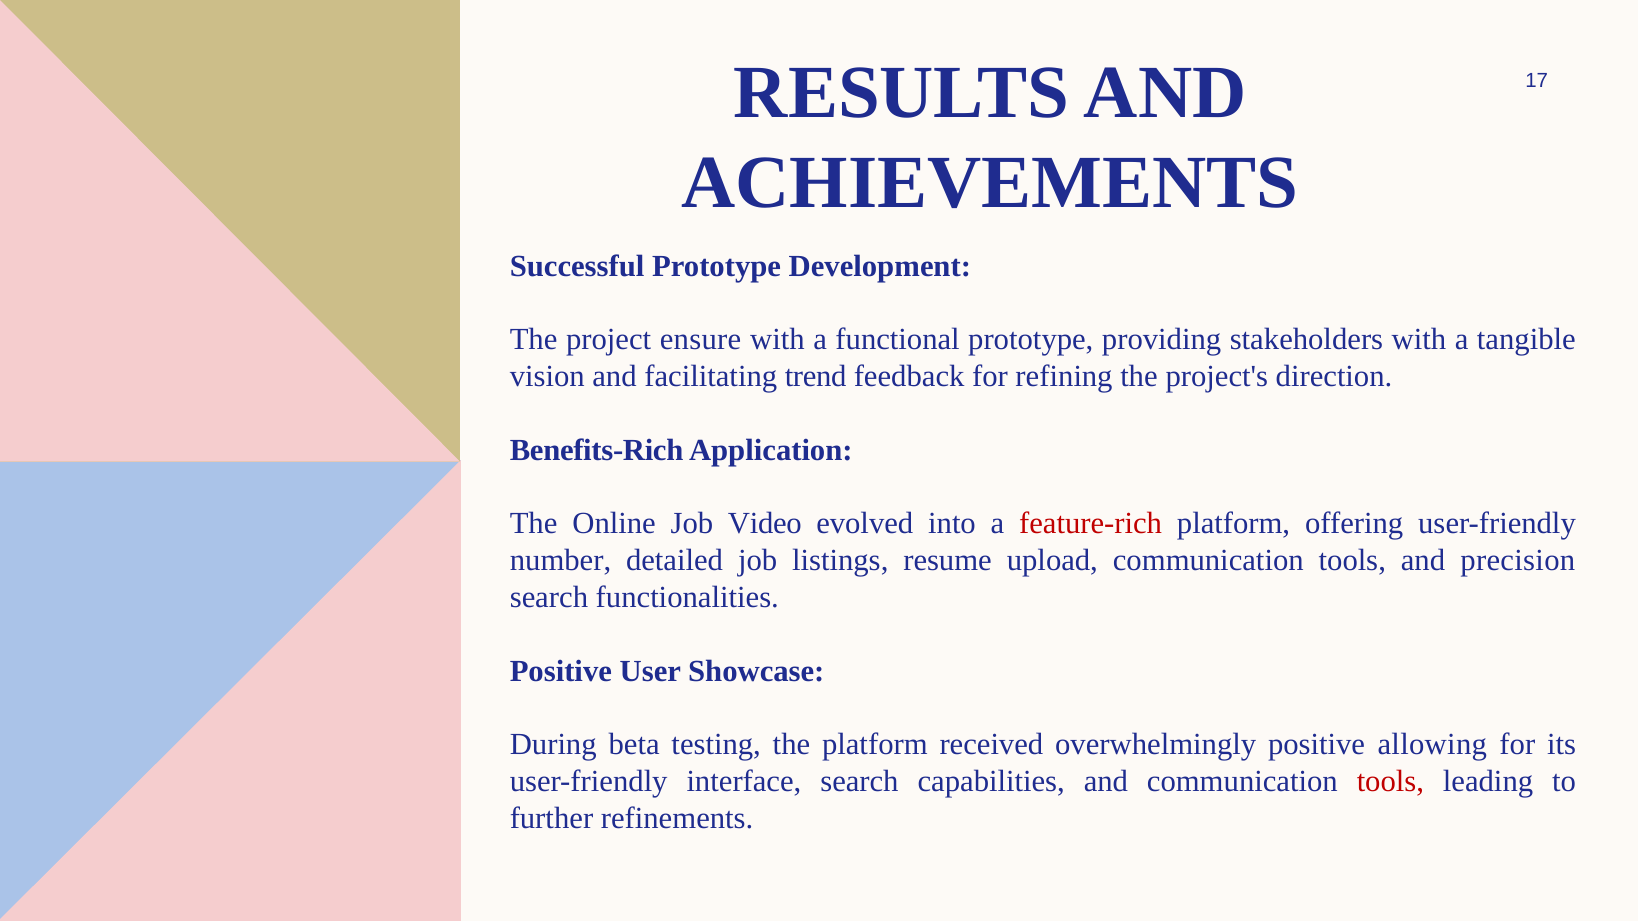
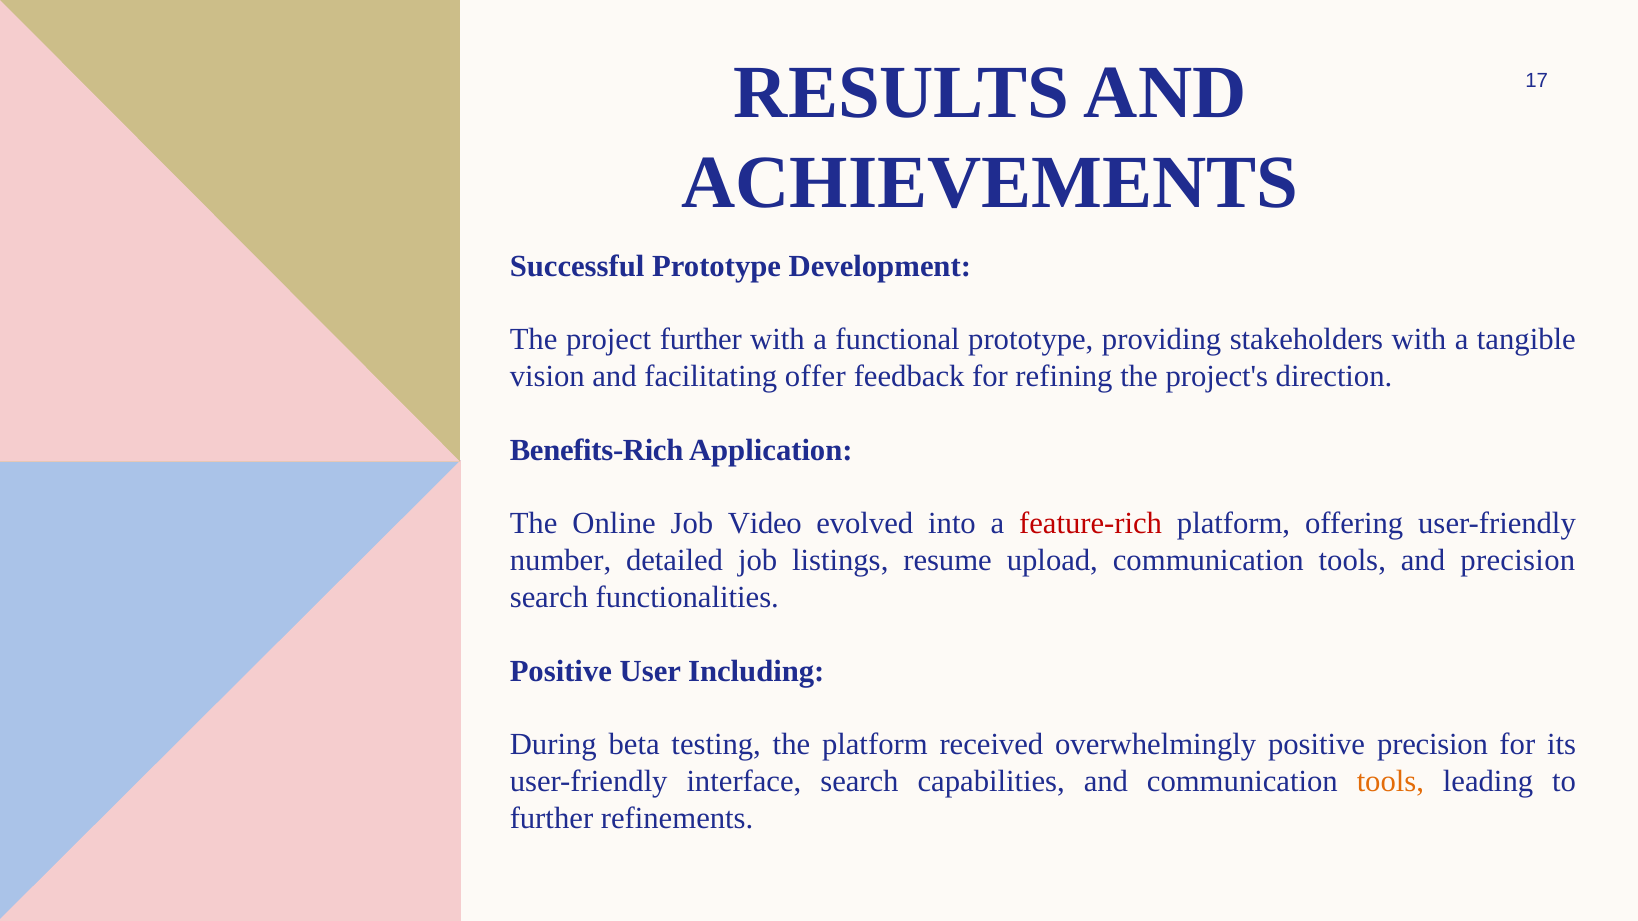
project ensure: ensure -> further
trend: trend -> offer
Showcase: Showcase -> Including
positive allowing: allowing -> precision
tools at (1390, 782) colour: red -> orange
